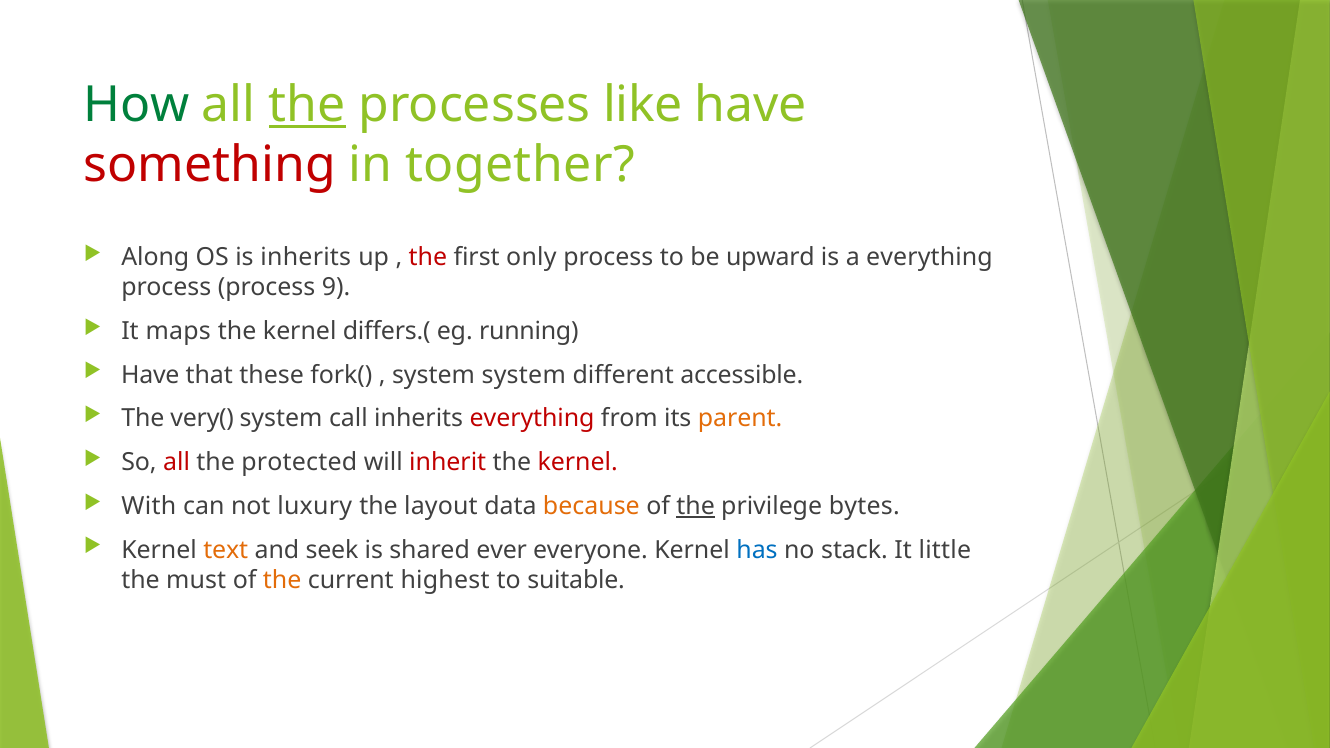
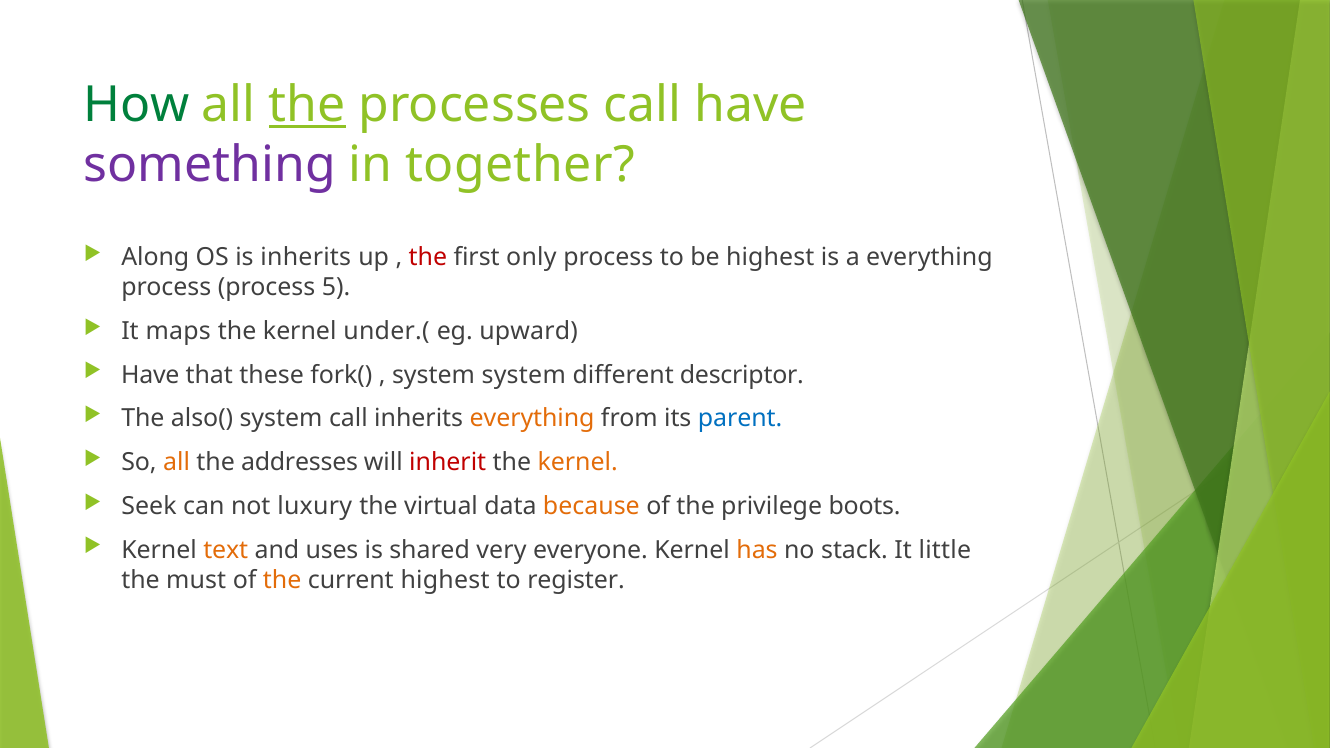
processes like: like -> call
something colour: red -> purple
be upward: upward -> highest
9: 9 -> 5
differs.(: differs.( -> under.(
running: running -> upward
accessible: accessible -> descriptor
very(: very( -> also(
everything at (532, 419) colour: red -> orange
parent colour: orange -> blue
all at (177, 462) colour: red -> orange
protected: protected -> addresses
kernel at (578, 462) colour: red -> orange
With: With -> Seek
layout: layout -> virtual
the at (696, 506) underline: present -> none
bytes: bytes -> boots
seek: seek -> uses
ever: ever -> very
has colour: blue -> orange
suitable: suitable -> register
